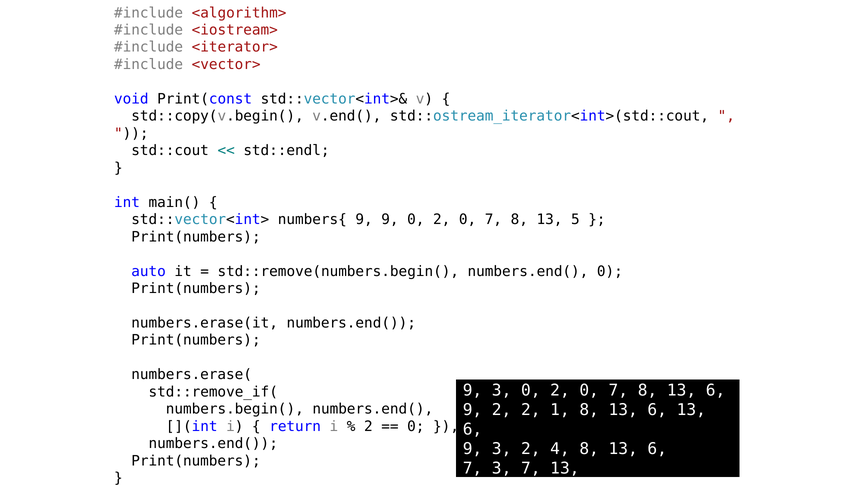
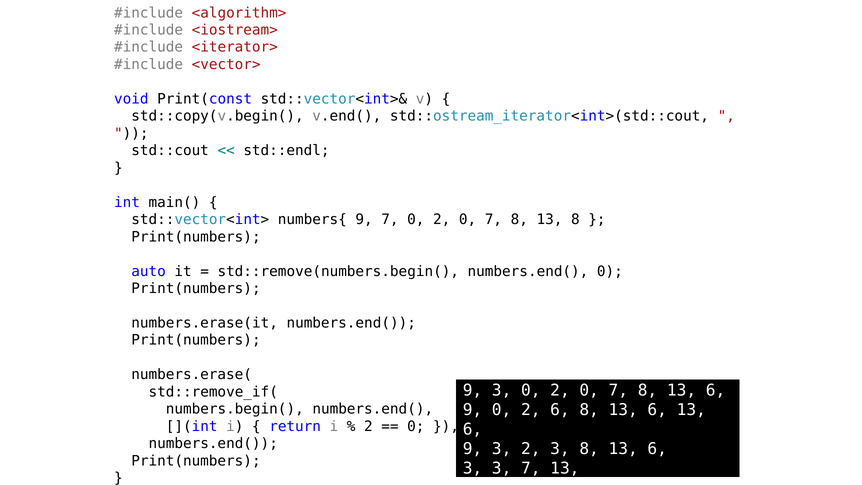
9 9: 9 -> 7
13 5: 5 -> 8
9 2: 2 -> 0
2 1: 1 -> 6
2 4: 4 -> 3
7 at (472, 468): 7 -> 3
